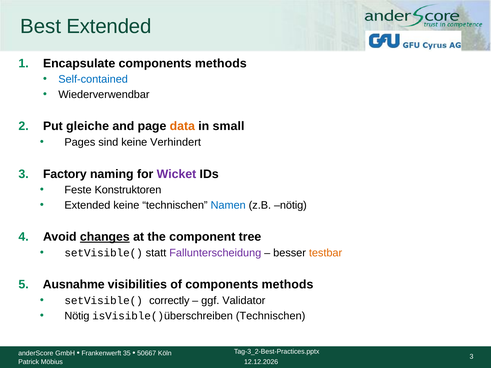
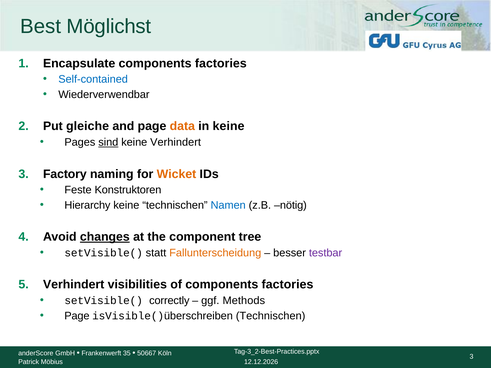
Best Extended: Extended -> Möglichst
Encapsulate components methods: methods -> factories
in small: small -> keine
sind underline: none -> present
Wicket colour: purple -> orange
Extended at (87, 205): Extended -> Hierarchy
Fallunterscheidung colour: purple -> orange
testbar colour: orange -> purple
Ausnahme at (74, 285): Ausnahme -> Verhindert
of components methods: methods -> factories
Validator: Validator -> Methods
Nötig at (77, 316): Nötig -> Page
